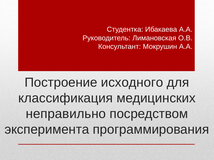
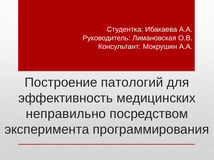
исходного: исходного -> патологий
классификация: классификация -> эффективность
